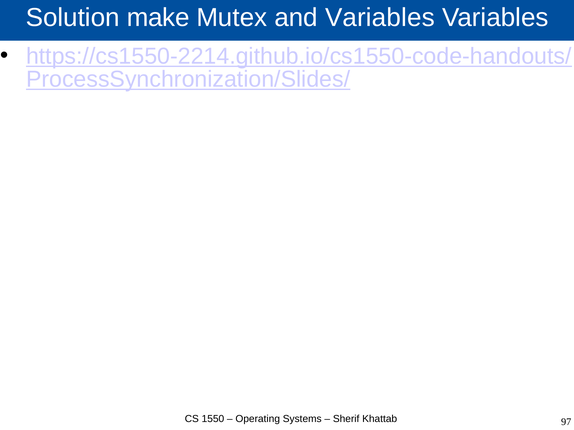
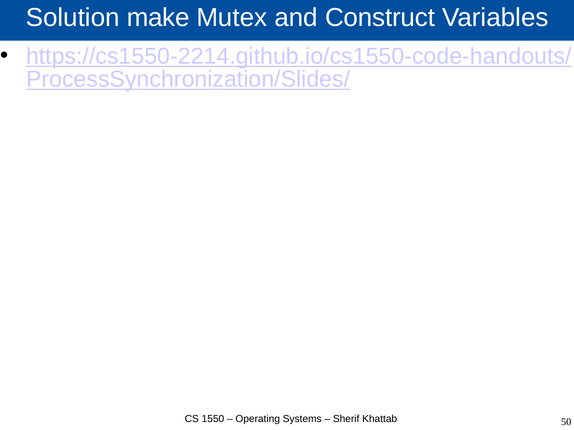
and Variables: Variables -> Construct
97: 97 -> 50
